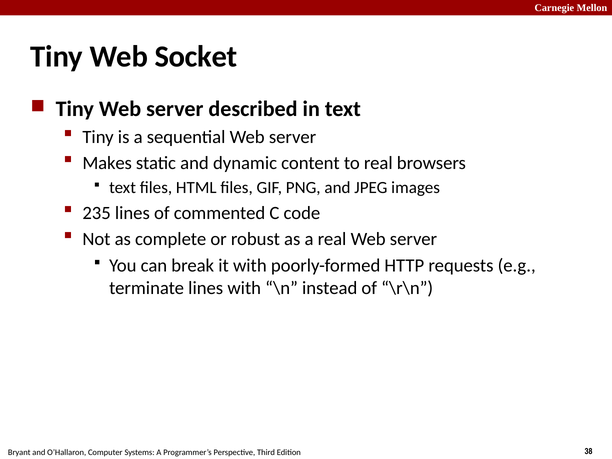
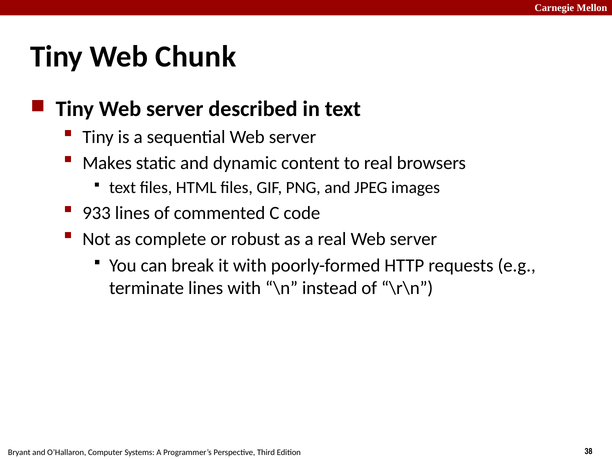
Socket: Socket -> Chunk
235: 235 -> 933
